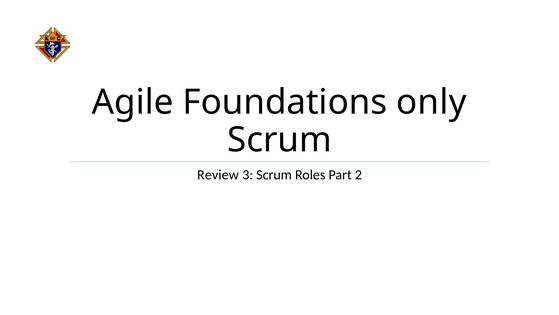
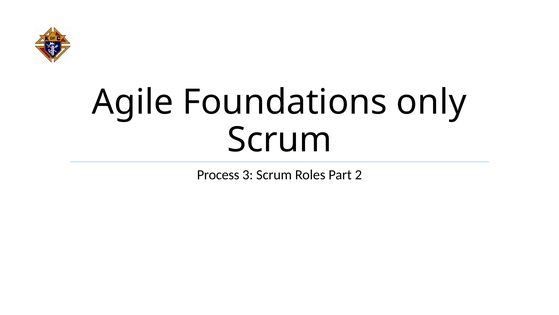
Review: Review -> Process
